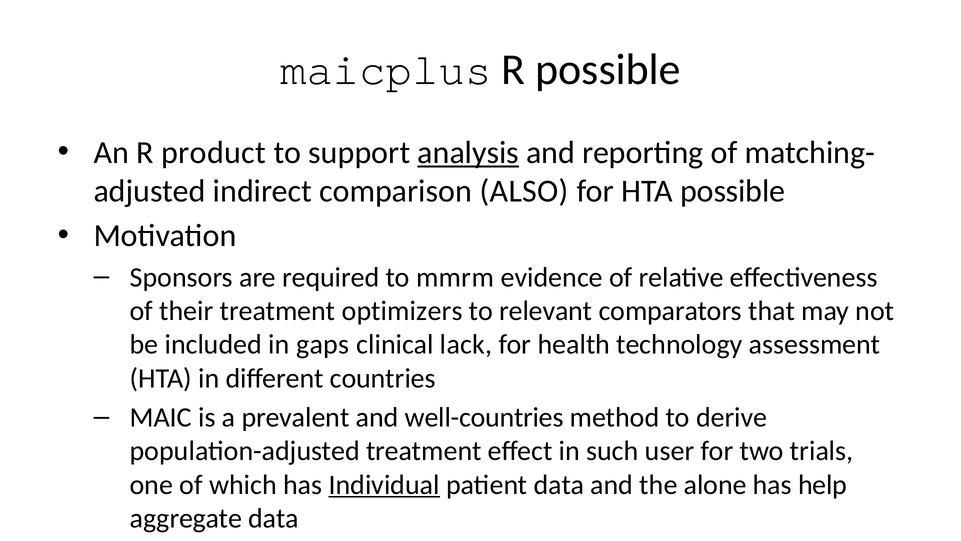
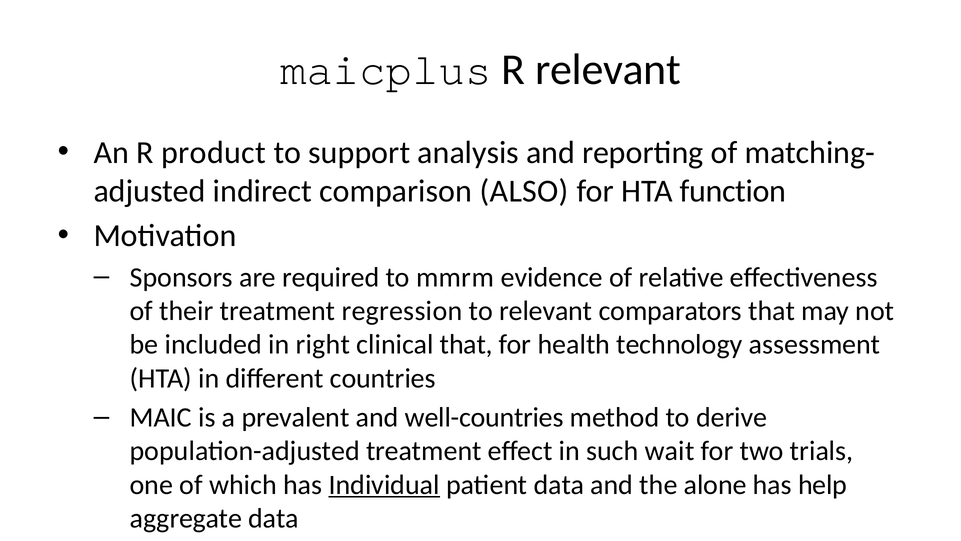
R possible: possible -> relevant
analysis underline: present -> none
HTA possible: possible -> function
optimizers: optimizers -> regression
gaps: gaps -> right
clinical lack: lack -> that
user: user -> wait
